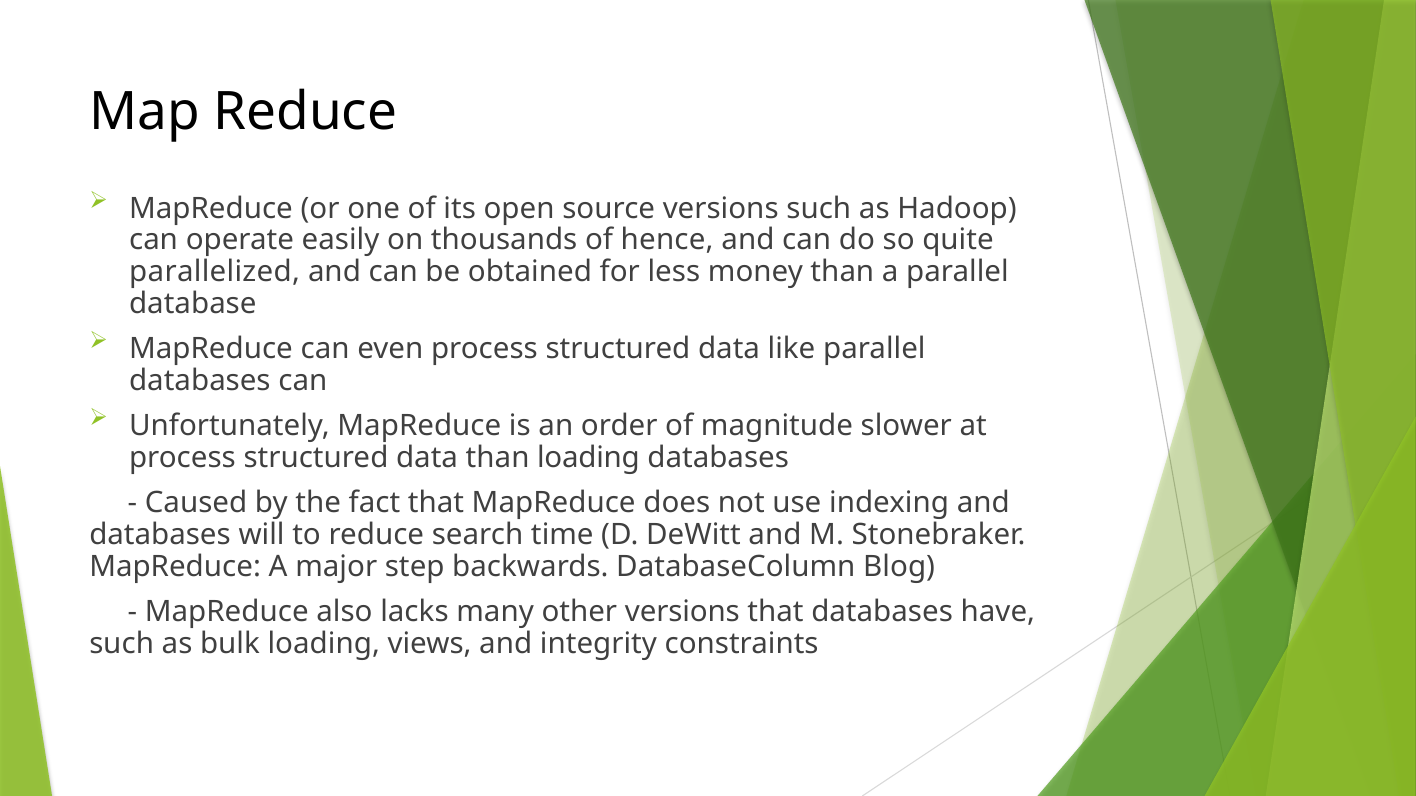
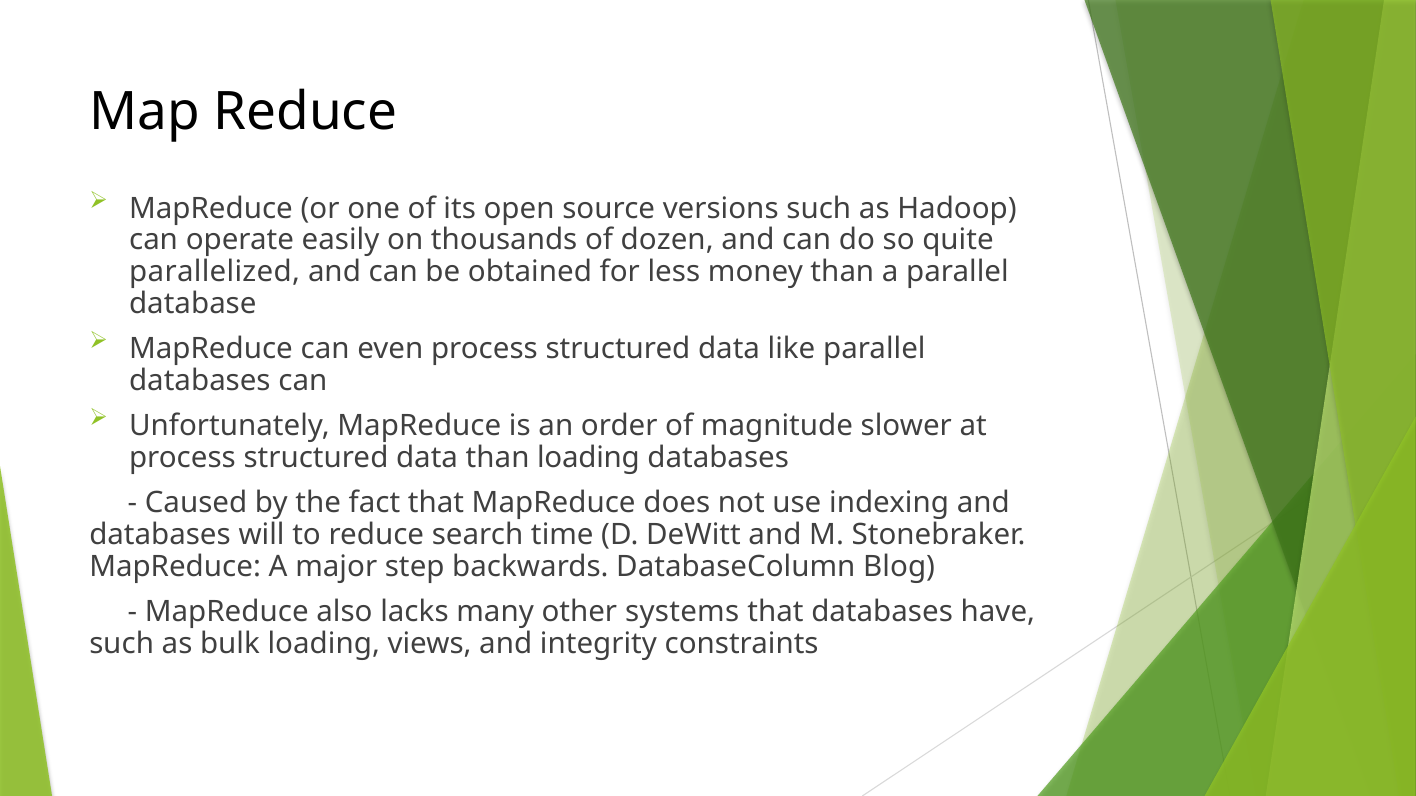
hence: hence -> dozen
other versions: versions -> systems
